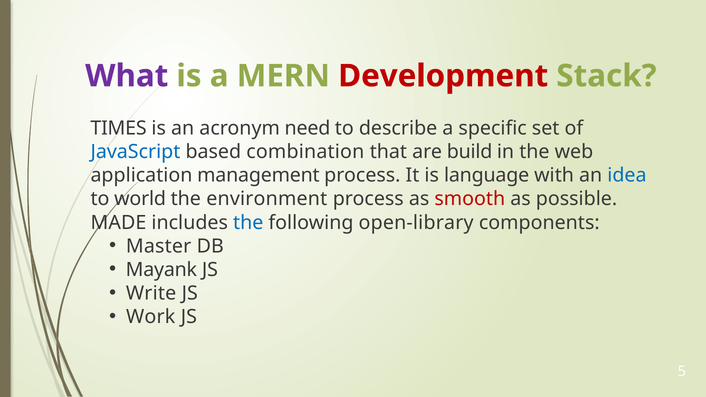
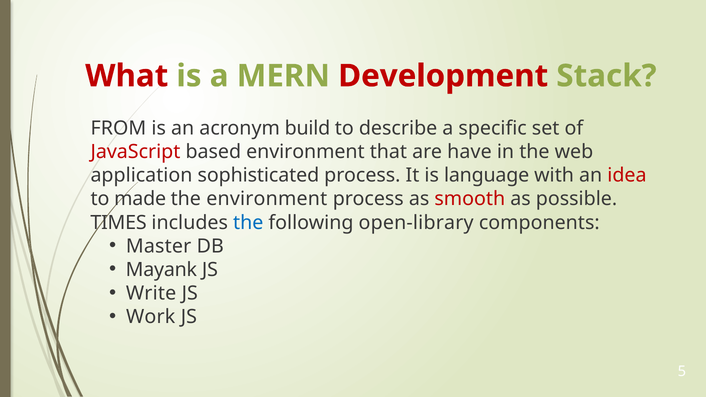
What colour: purple -> red
TIMES: TIMES -> FROM
need: need -> build
JavaScript colour: blue -> red
based combination: combination -> environment
build: build -> have
management: management -> sophisticated
idea colour: blue -> red
world: world -> made
MADE: MADE -> TIMES
